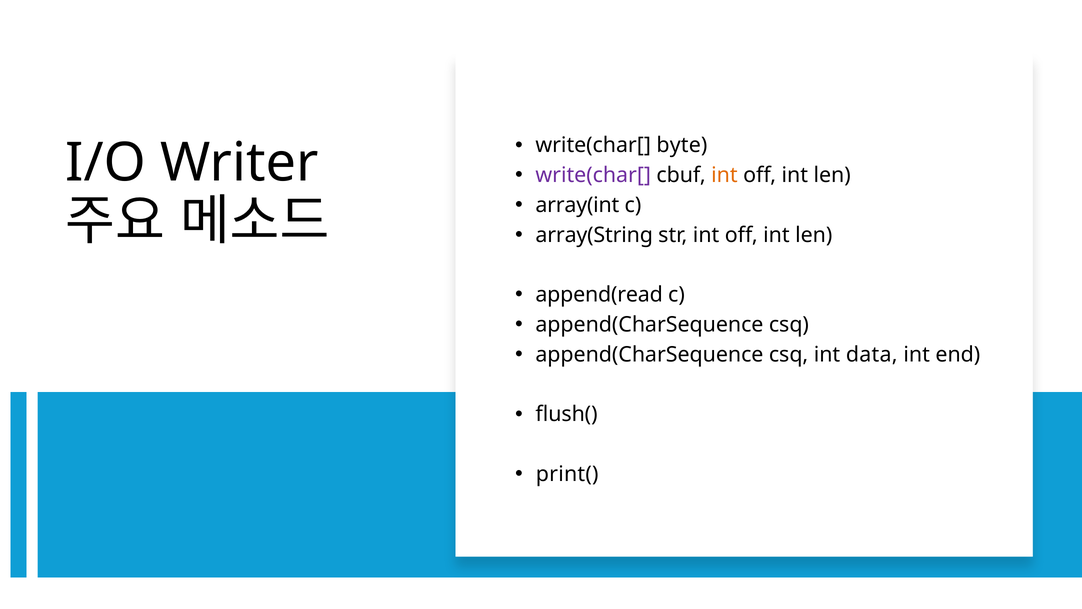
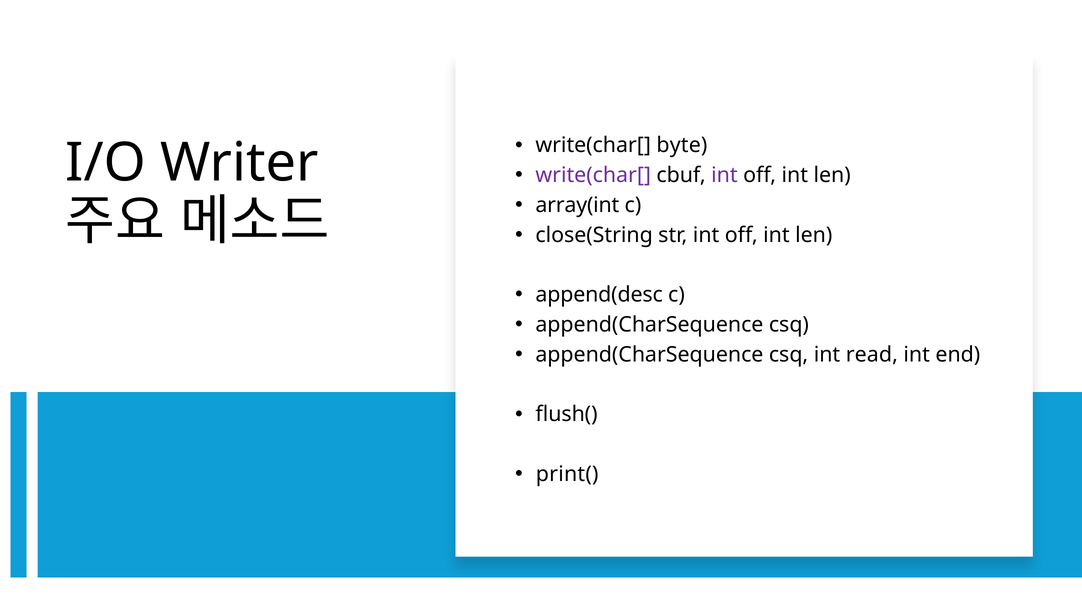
int at (724, 175) colour: orange -> purple
array(String: array(String -> close(String
append(read: append(read -> append(desc
data: data -> read
